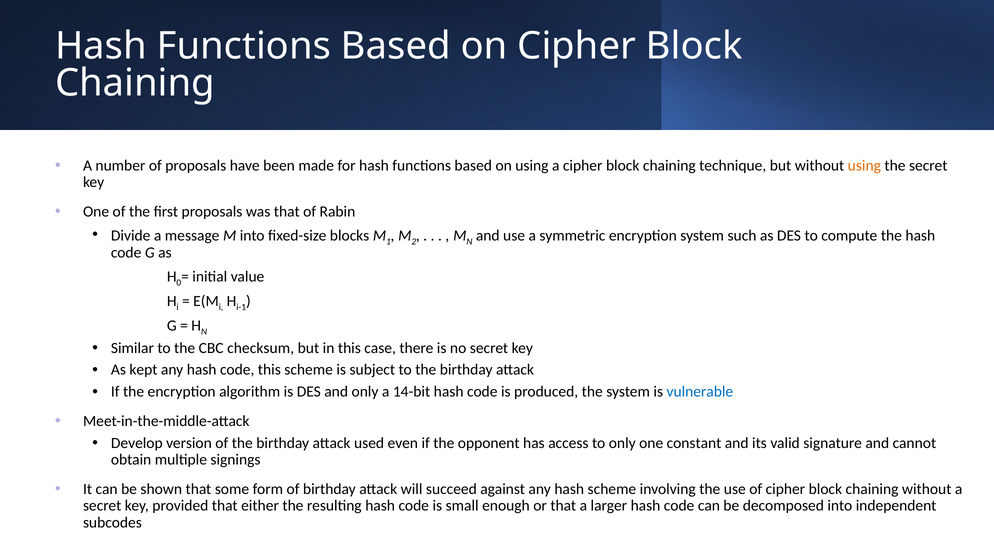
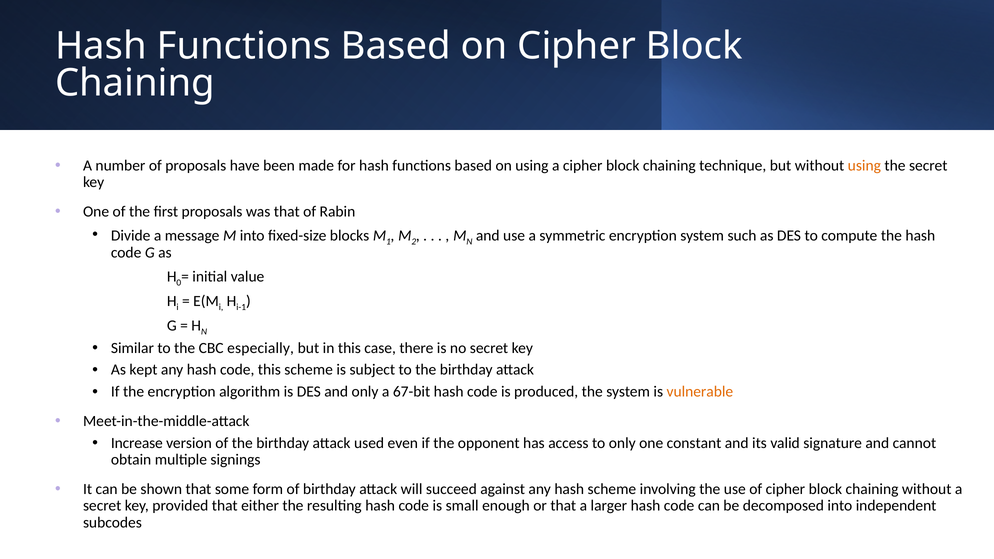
checksum: checksum -> especially
14-bit: 14-bit -> 67-bit
vulnerable colour: blue -> orange
Develop: Develop -> Increase
